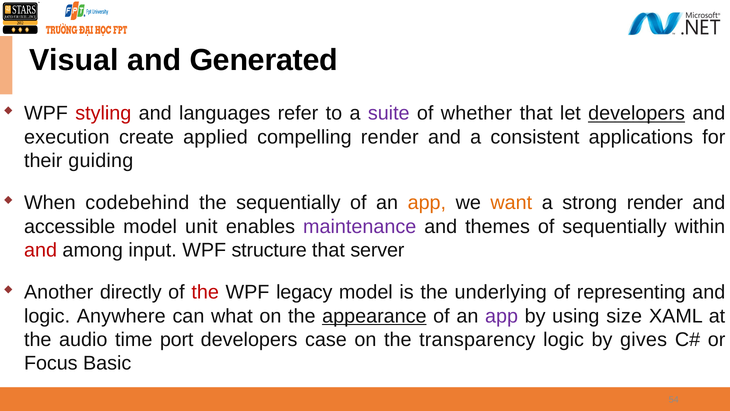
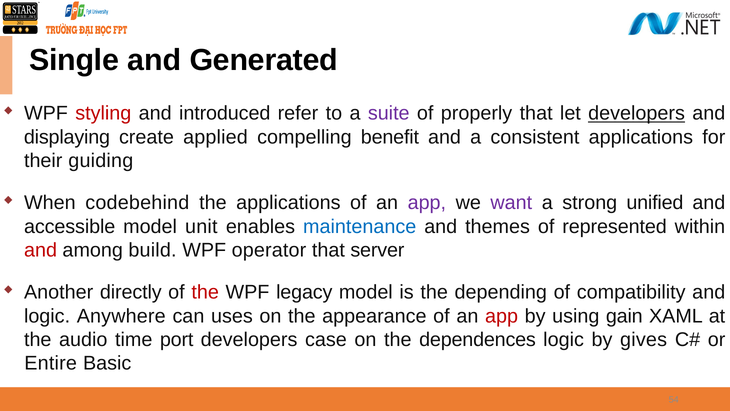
Visual: Visual -> Single
languages: languages -> introduced
whether: whether -> properly
execution: execution -> displaying
compelling render: render -> benefit
the sequentially: sequentially -> applications
app at (427, 203) colour: orange -> purple
want colour: orange -> purple
strong render: render -> unified
maintenance colour: purple -> blue
of sequentially: sequentially -> represented
input: input -> build
structure: structure -> operator
underlying: underlying -> depending
representing: representing -> compatibility
what: what -> uses
appearance underline: present -> none
app at (502, 316) colour: purple -> red
size: size -> gain
transparency: transparency -> dependences
Focus: Focus -> Entire
